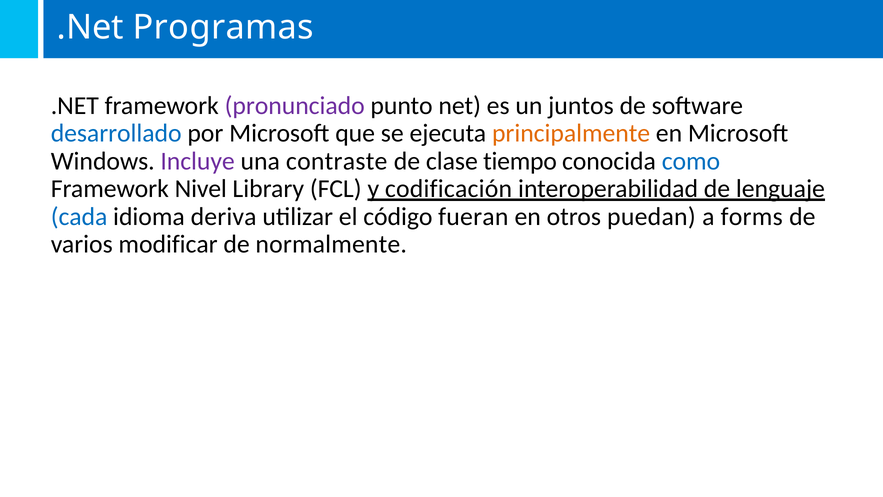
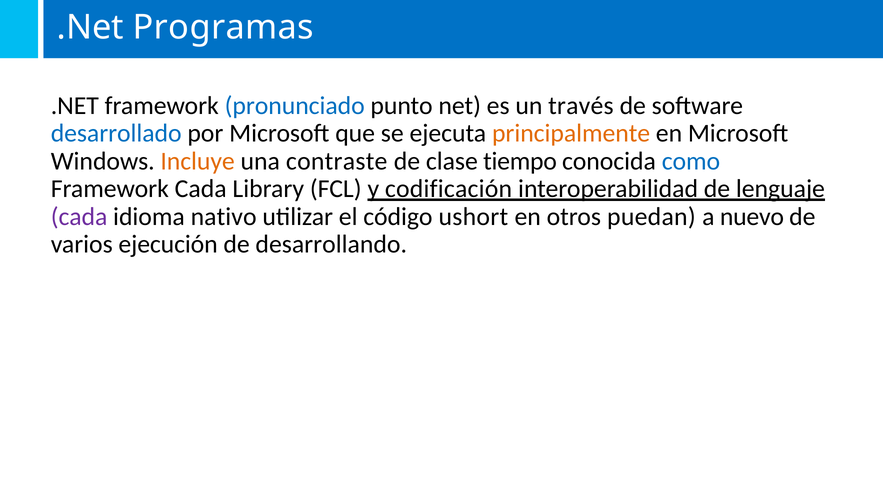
pronunciado colour: purple -> blue
juntos: juntos -> través
Incluye colour: purple -> orange
Framework Nivel: Nivel -> Cada
cada at (79, 217) colour: blue -> purple
deriva: deriva -> nativo
fueran: fueran -> ushort
forms: forms -> nuevo
modificar: modificar -> ejecución
normalmente: normalmente -> desarrollando
